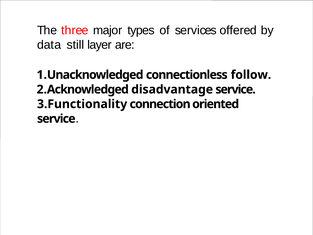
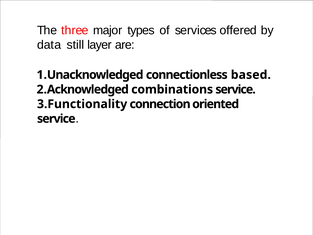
follow: follow -> based
disadvantage: disadvantage -> combinations
